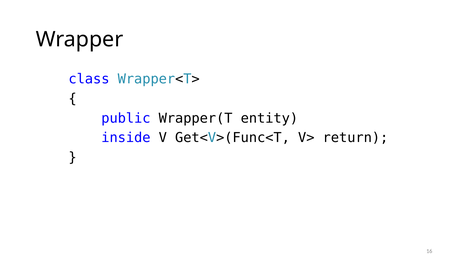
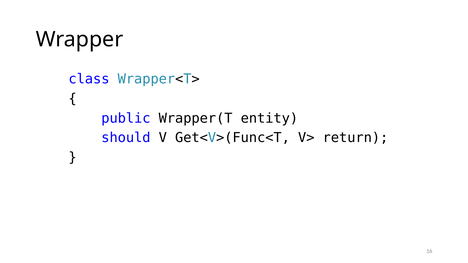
inside: inside -> should
